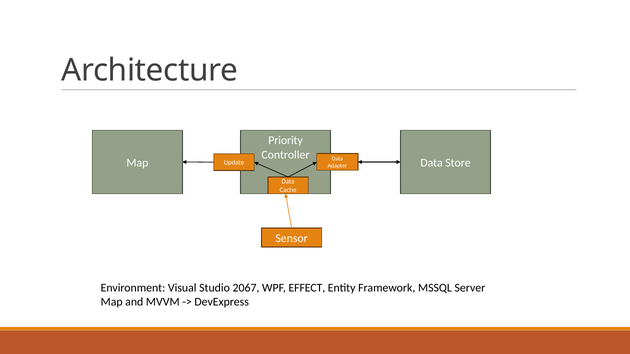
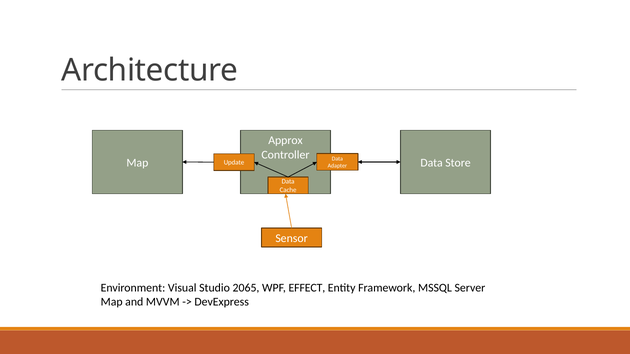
Priority: Priority -> Approx
2067: 2067 -> 2065
